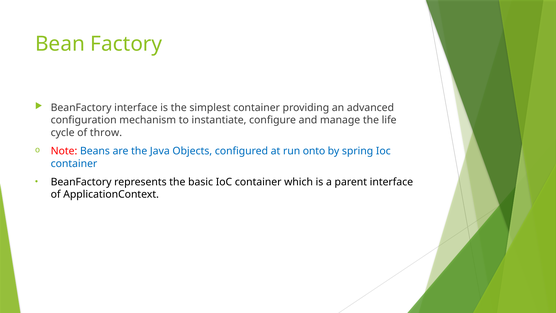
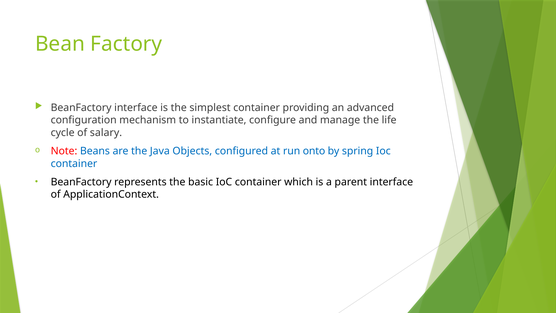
throw: throw -> salary
